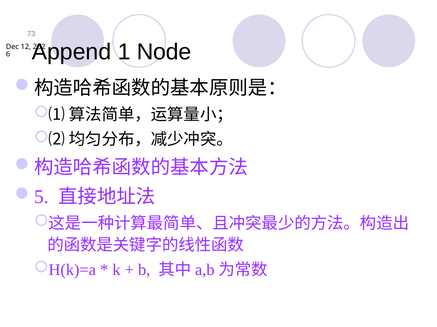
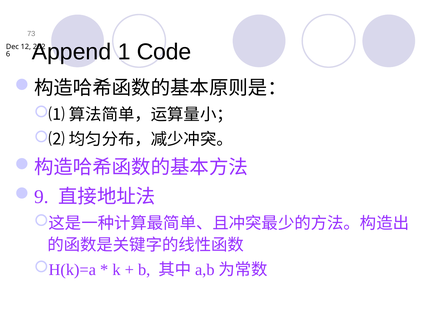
Node: Node -> Code
5: 5 -> 9
